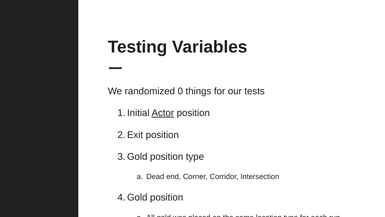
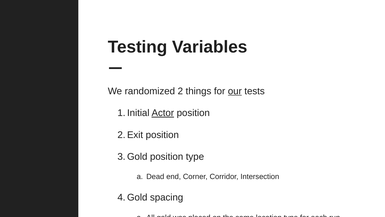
0: 0 -> 2
our underline: none -> present
position at (167, 197): position -> spacing
